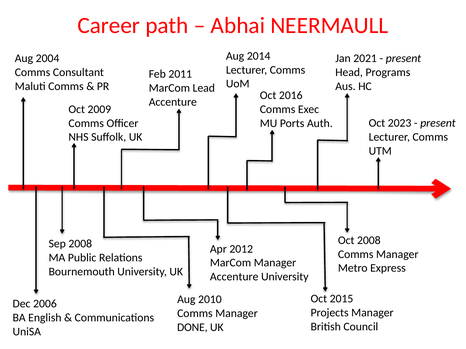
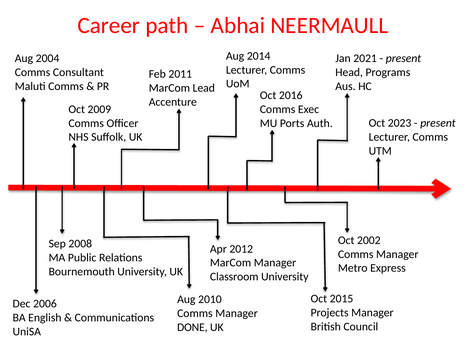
Oct 2008: 2008 -> 2002
Accenture at (234, 277): Accenture -> Classroom
